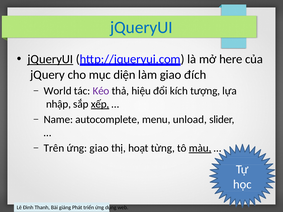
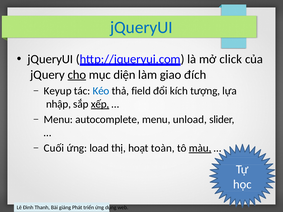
jQueryUI at (50, 59) underline: present -> none
here: here -> click
cho underline: none -> present
World: World -> Keyup
Kéo colour: purple -> blue
hiệu: hiệu -> field
Name at (58, 120): Name -> Menu
Trên: Trên -> Cuối
ứng giao: giao -> load
từng: từng -> toàn
